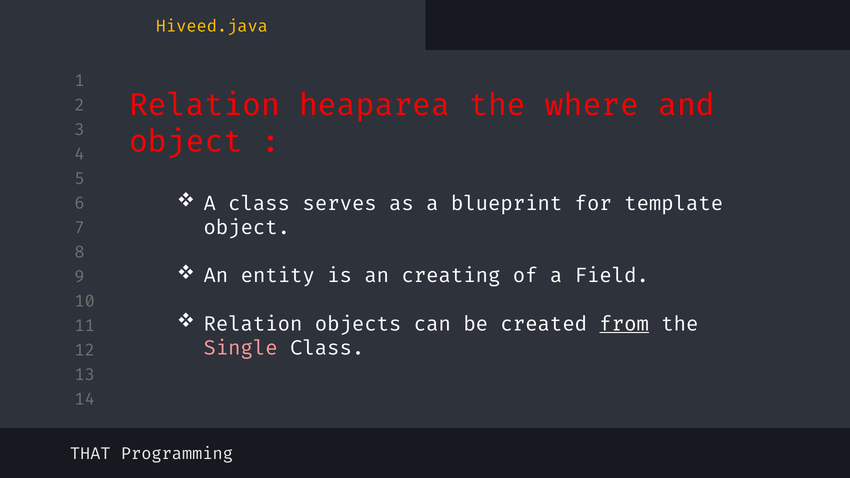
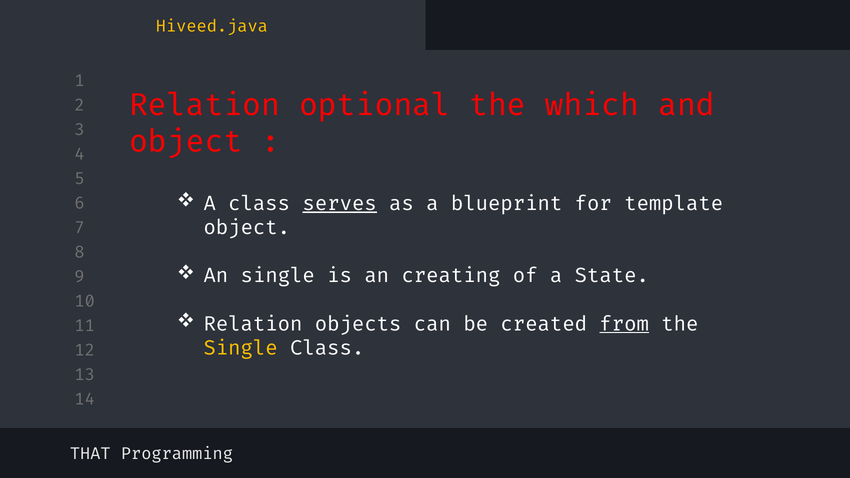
heaparea: heaparea -> optional
where: where -> which
serves underline: none -> present
An entity: entity -> single
Field: Field -> State
Single at (241, 348) colour: pink -> yellow
